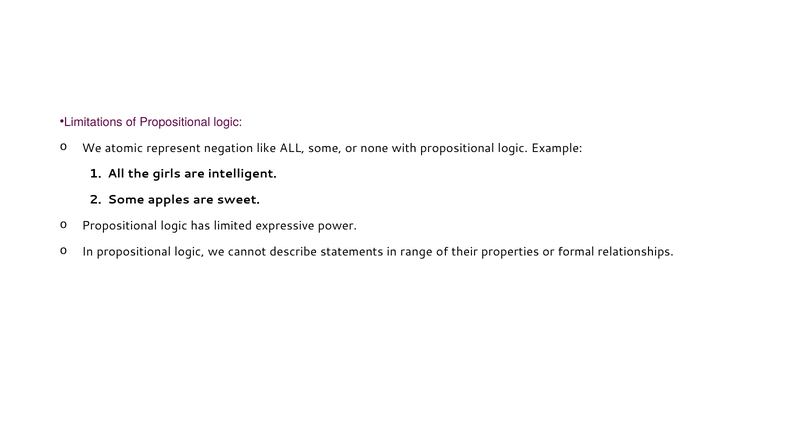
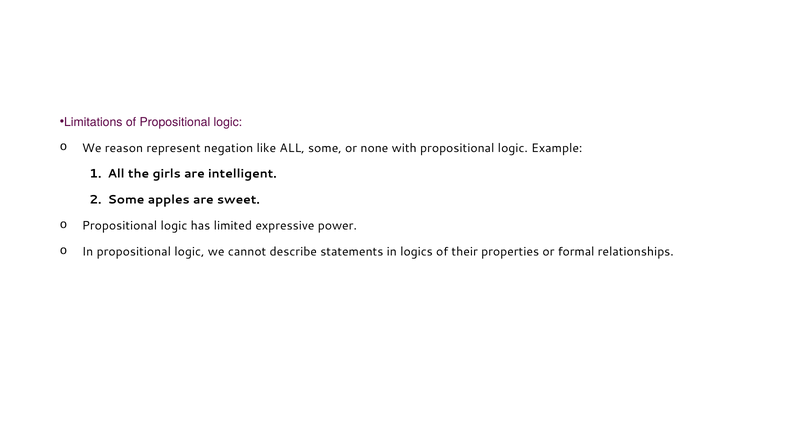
atomic: atomic -> reason
range: range -> logics
